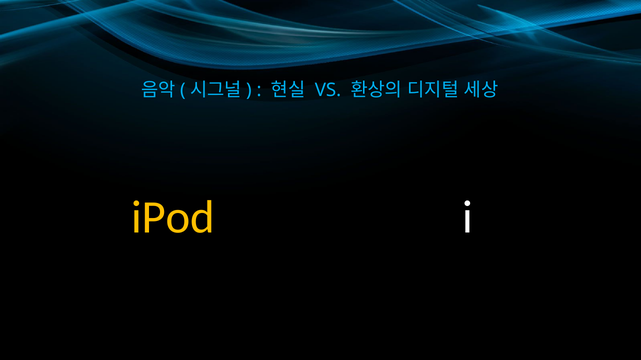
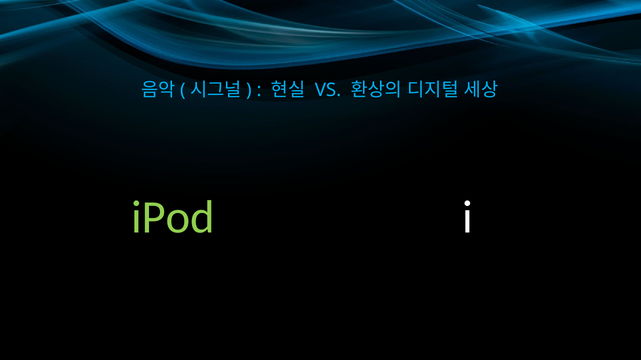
iPod colour: yellow -> light green
